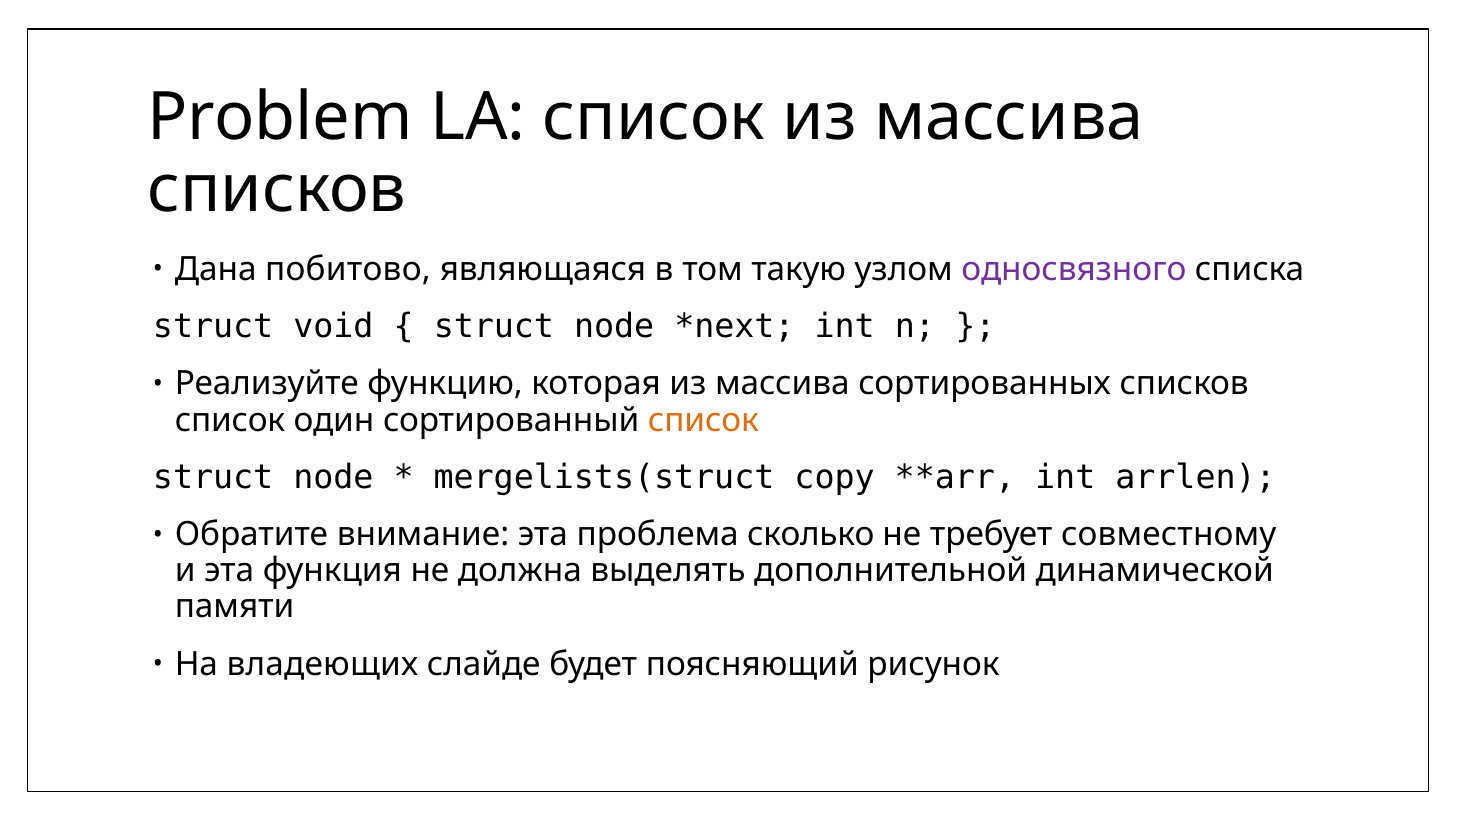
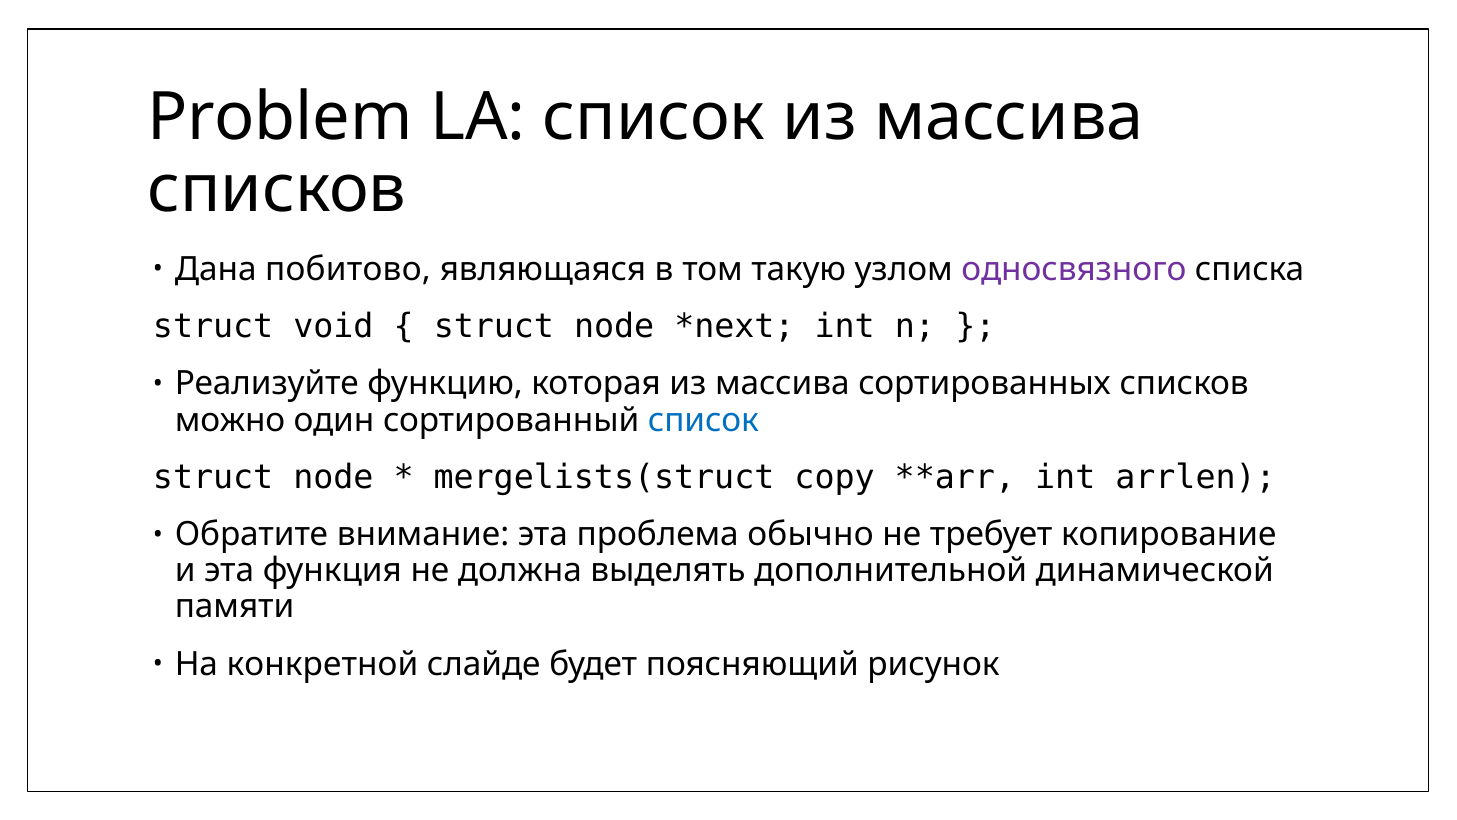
список at (230, 420): список -> можно
список at (703, 420) colour: orange -> blue
сколько: сколько -> обычно
совместному: совместному -> копирование
владеющих: владеющих -> конкретной
